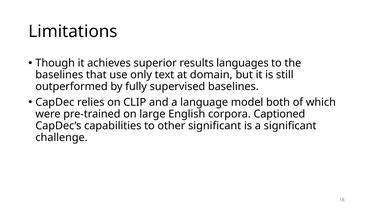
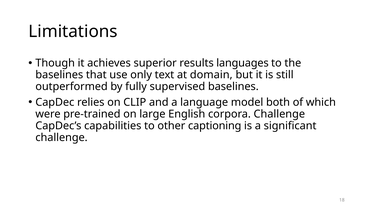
corpora Captioned: Captioned -> Challenge
other significant: significant -> captioning
